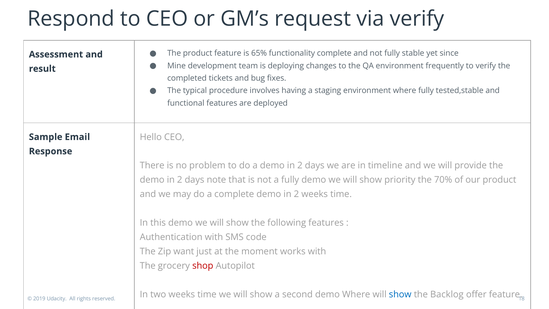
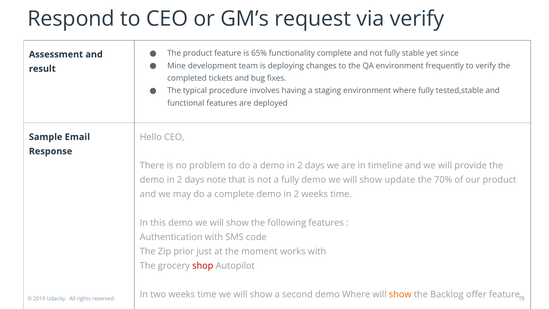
priority: priority -> update
want: want -> prior
show at (400, 294) colour: blue -> orange
